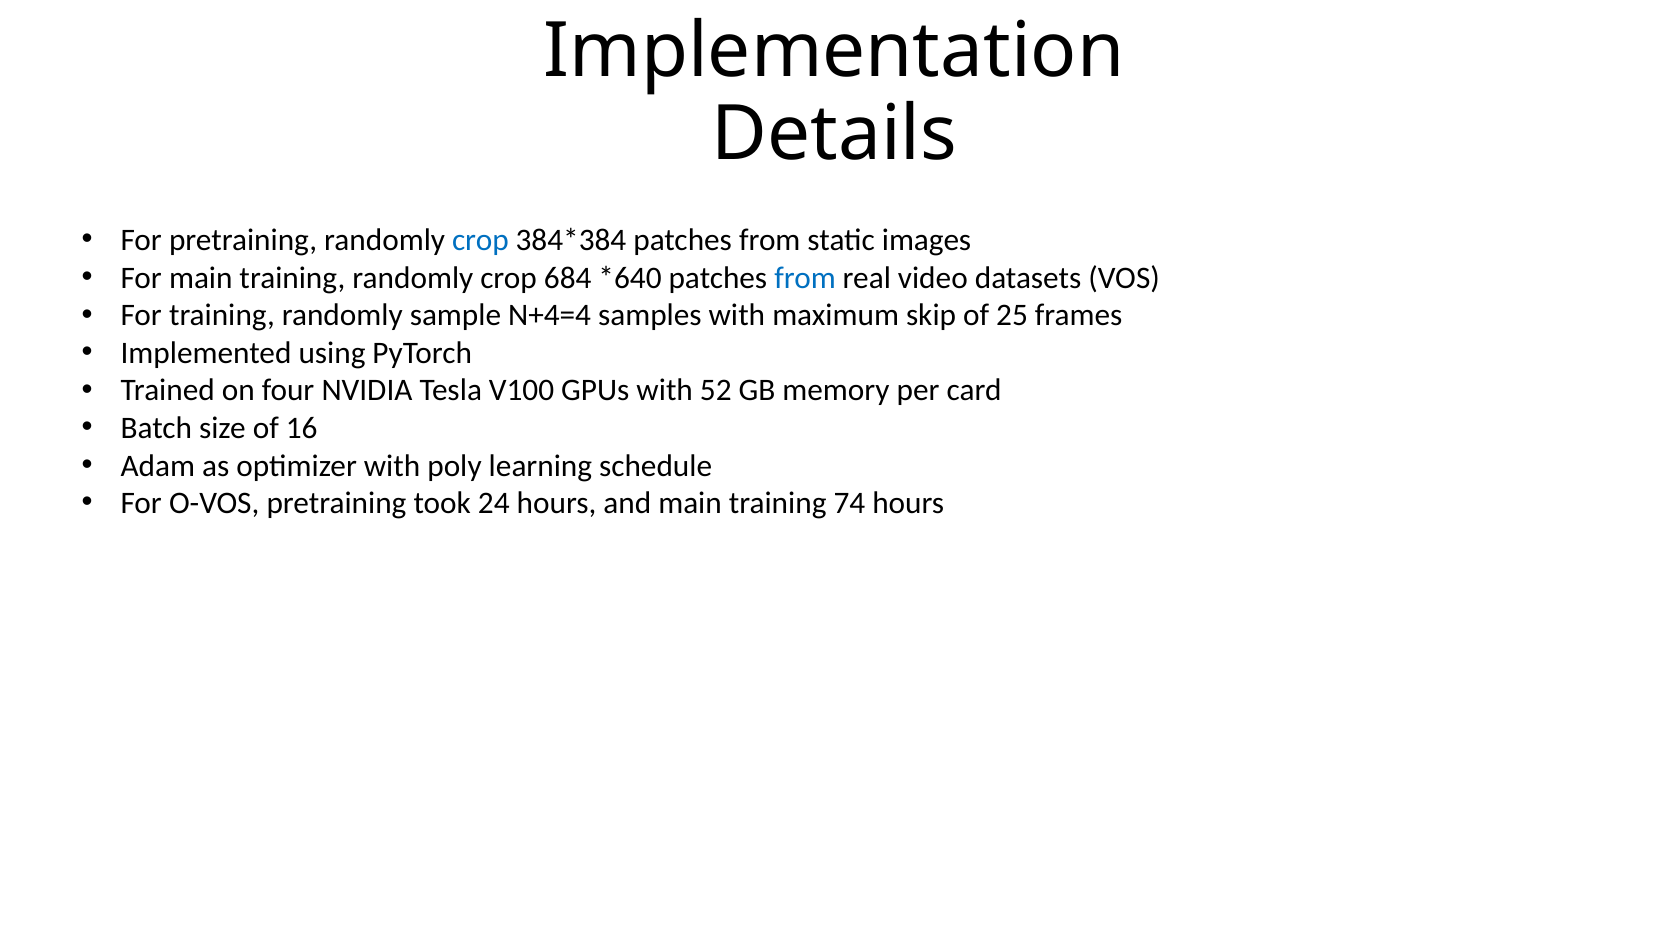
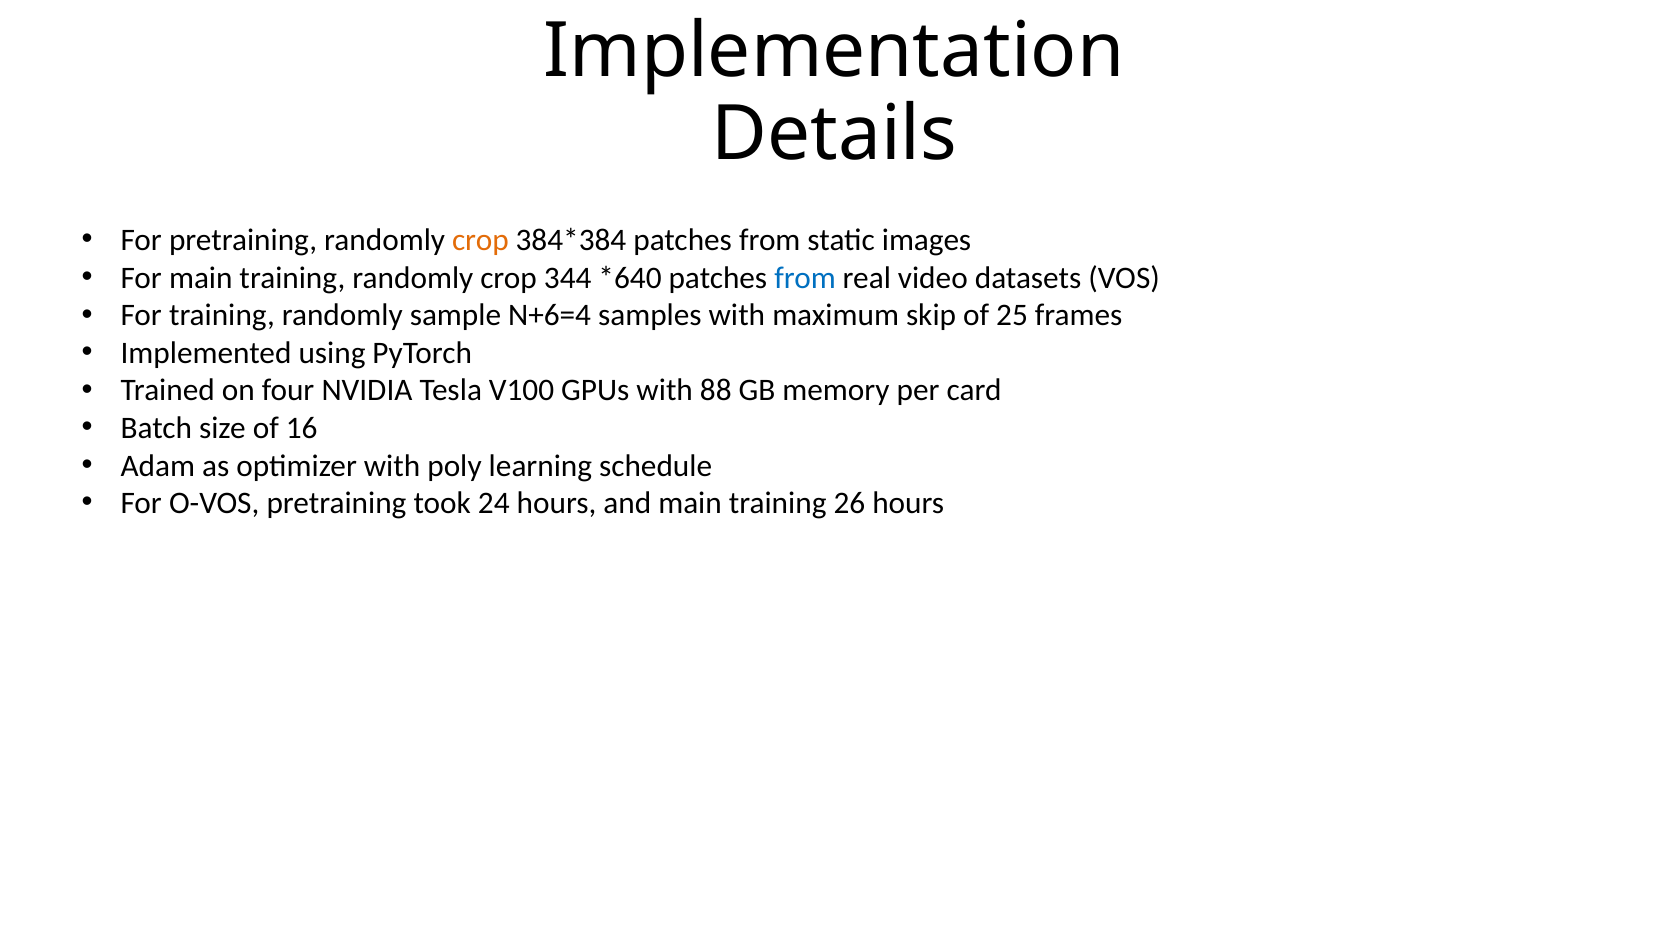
crop at (480, 240) colour: blue -> orange
684: 684 -> 344
N+4=4: N+4=4 -> N+6=4
52: 52 -> 88
74: 74 -> 26
